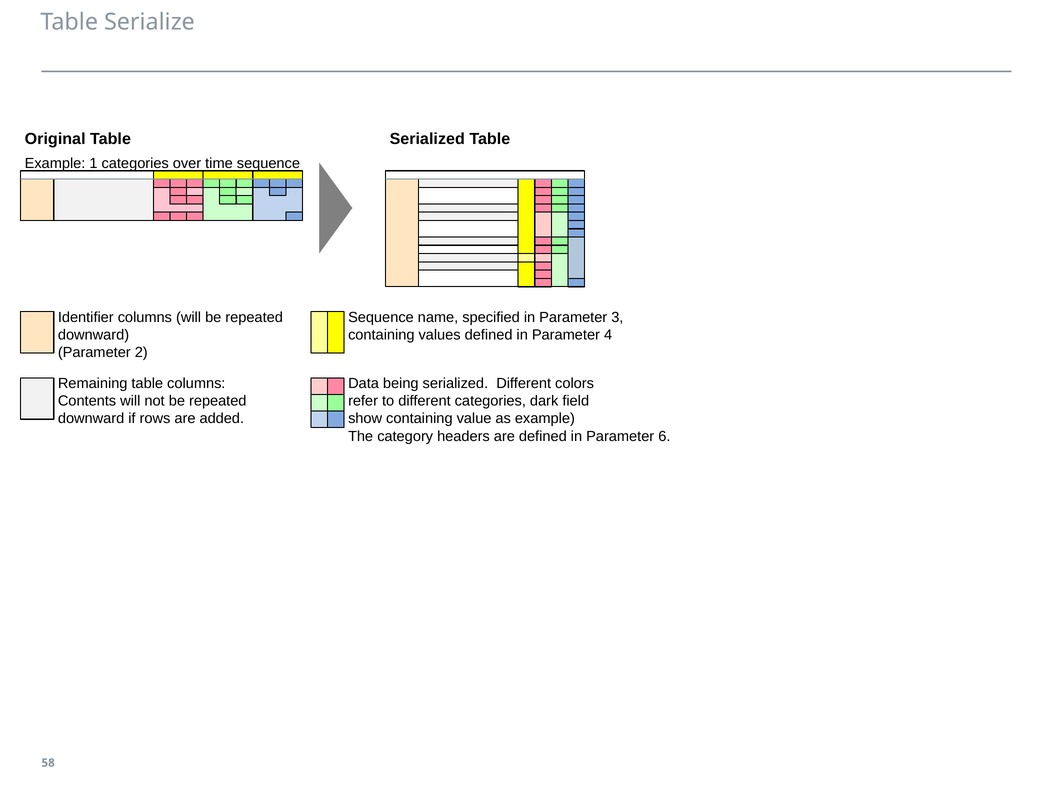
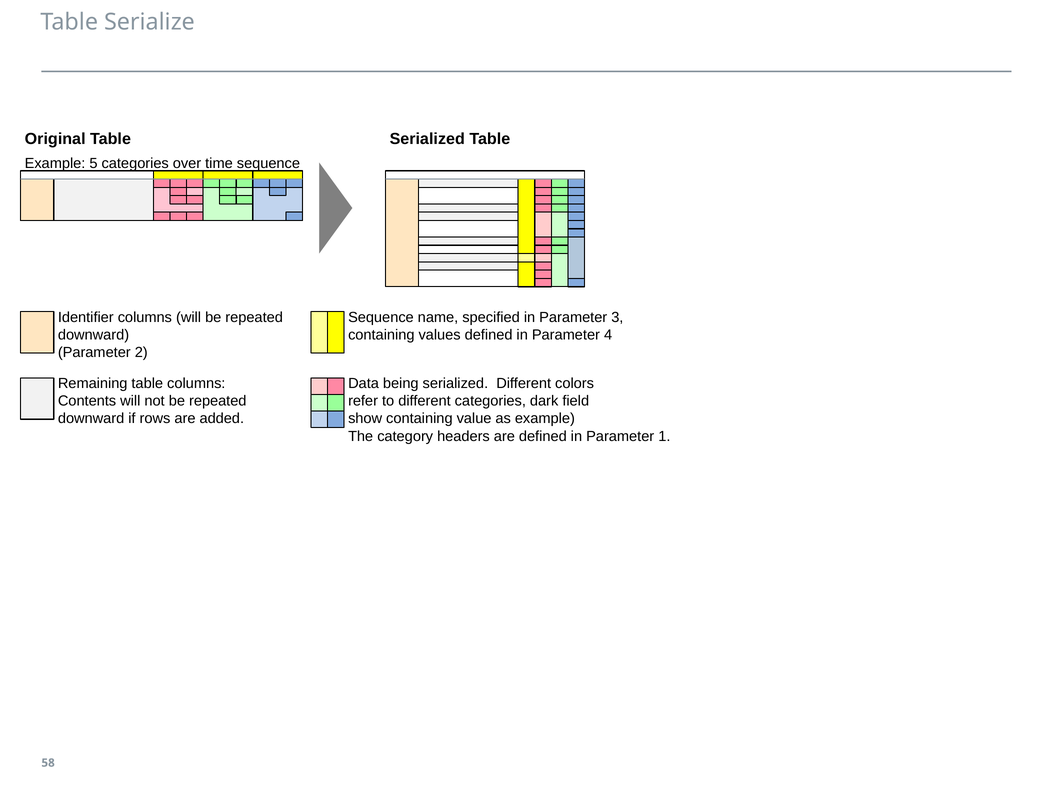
1: 1 -> 5
6: 6 -> 1
